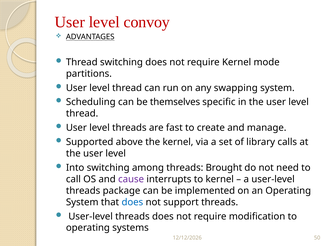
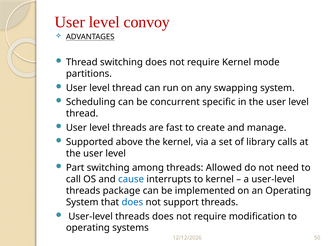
themselves: themselves -> concurrent
Into: Into -> Part
Brought: Brought -> Allowed
cause colour: purple -> blue
